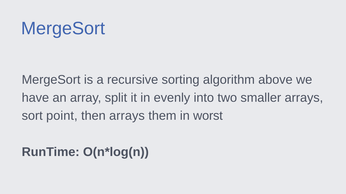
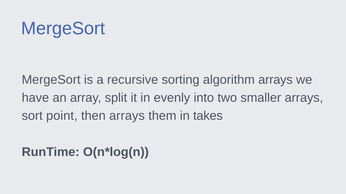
algorithm above: above -> arrays
worst: worst -> takes
